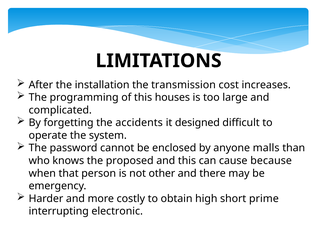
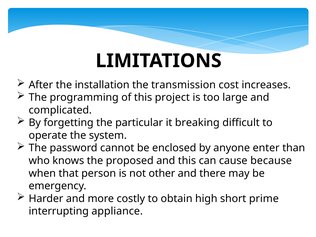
houses: houses -> project
accidents: accidents -> particular
designed: designed -> breaking
malls: malls -> enter
electronic: electronic -> appliance
